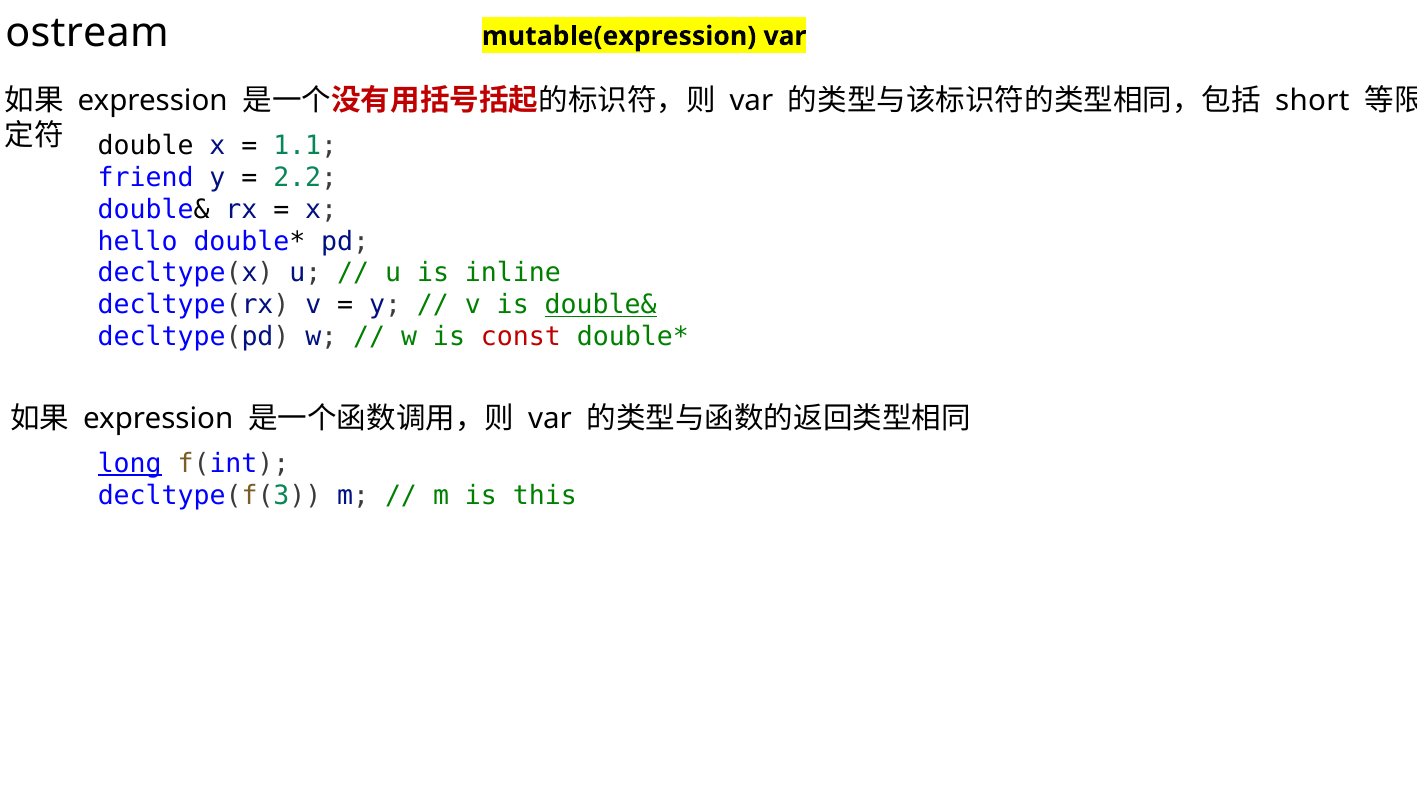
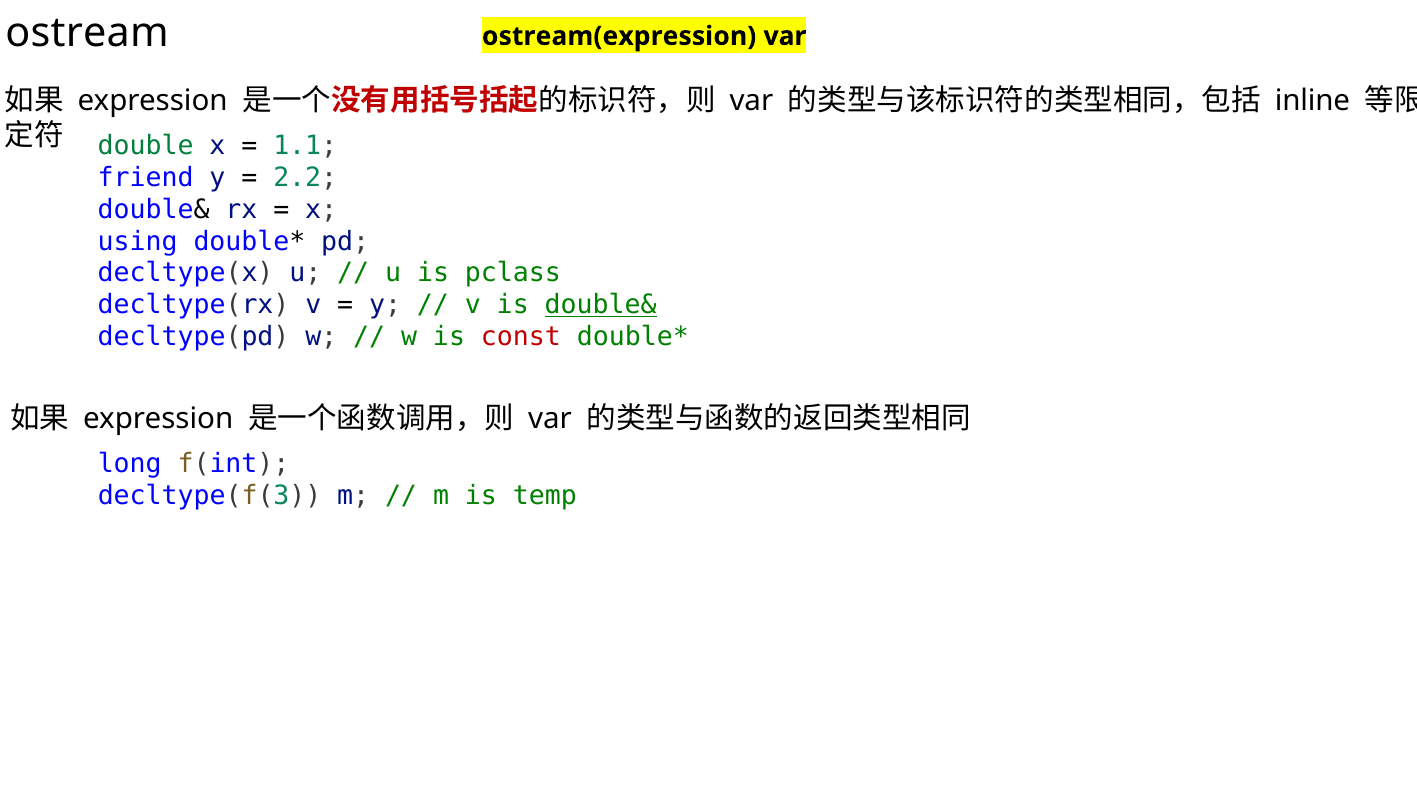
mutable(expression: mutable(expression -> ostream(expression
short: short -> inline
double colour: black -> green
hello: hello -> using
inline: inline -> pclass
long underline: present -> none
this: this -> temp
